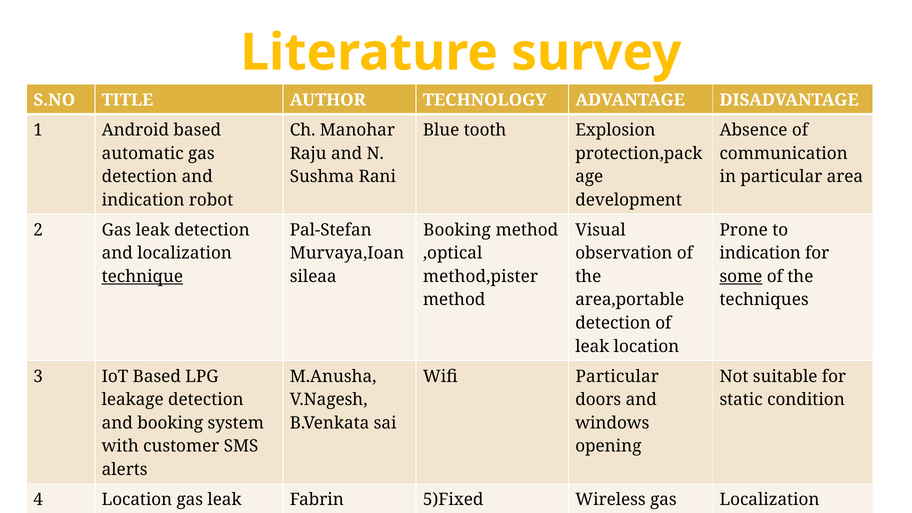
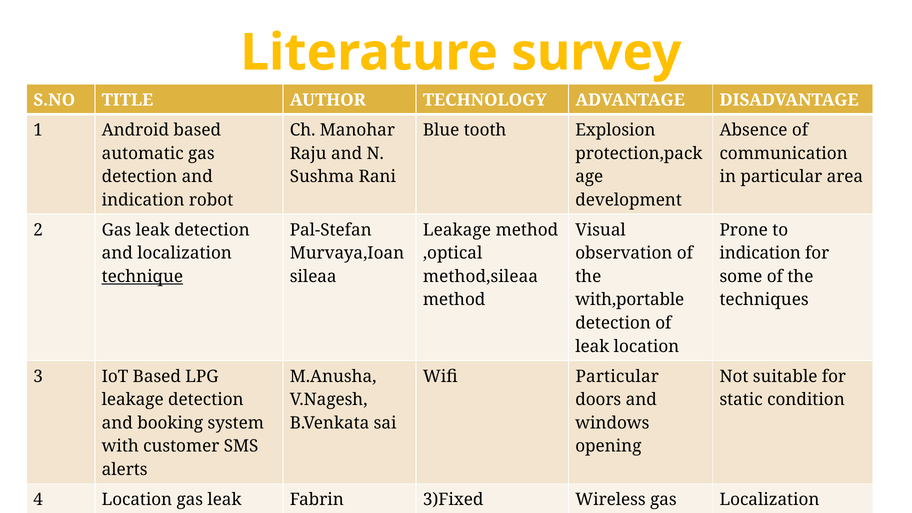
Booking at (457, 230): Booking -> Leakage
method,pister: method,pister -> method,sileaa
some underline: present -> none
area,portable: area,portable -> with,portable
5)Fixed: 5)Fixed -> 3)Fixed
